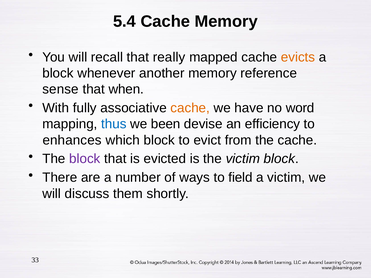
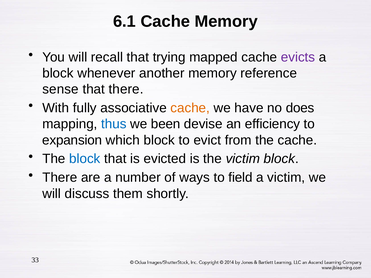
5.4: 5.4 -> 6.1
really: really -> trying
evicts colour: orange -> purple
that when: when -> there
word: word -> does
enhances: enhances -> expansion
block at (85, 159) colour: purple -> blue
